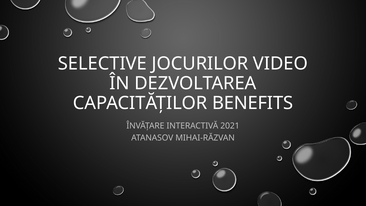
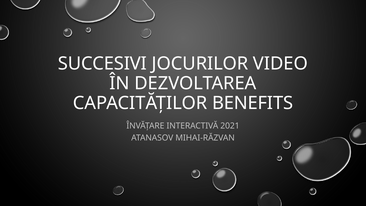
SELECTIVE: SELECTIVE -> SUCCESIVI
